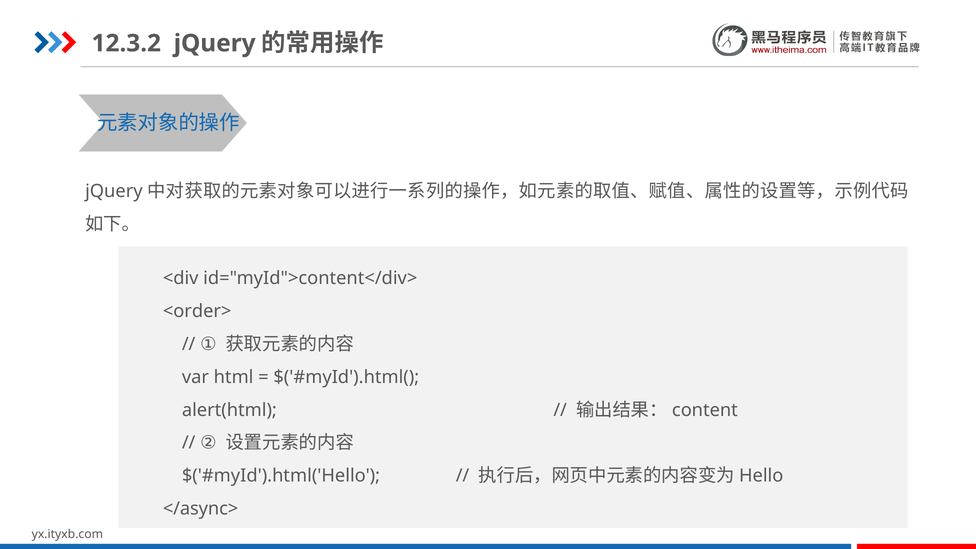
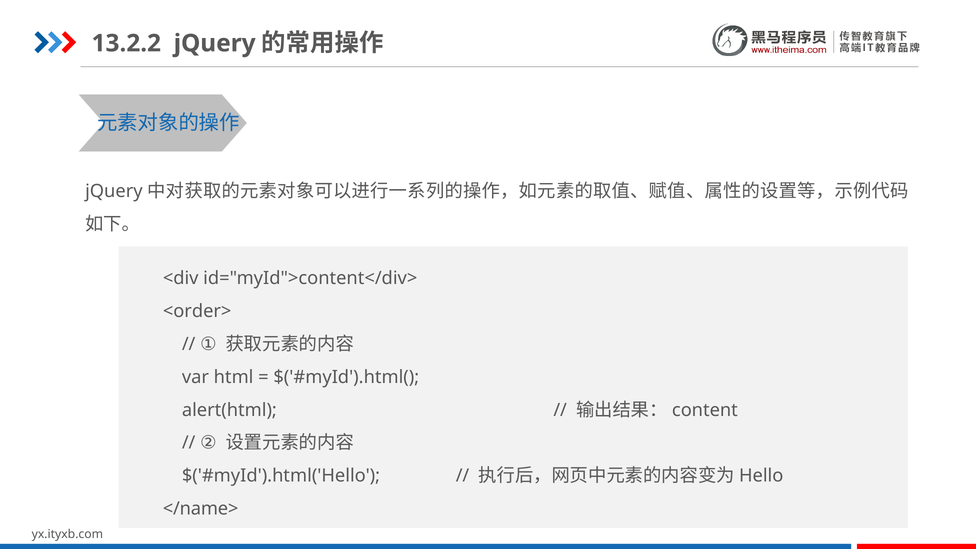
12.3.2: 12.3.2 -> 13.2.2
</async>: </async> -> </name>
